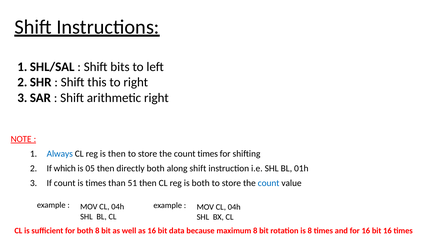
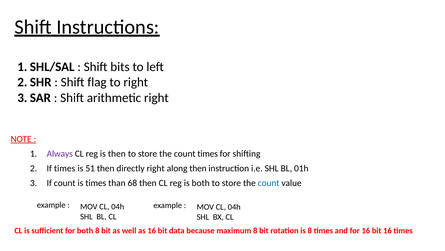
this: this -> flag
Always colour: blue -> purple
If which: which -> times
05: 05 -> 51
directly both: both -> right
along shift: shift -> then
51: 51 -> 68
